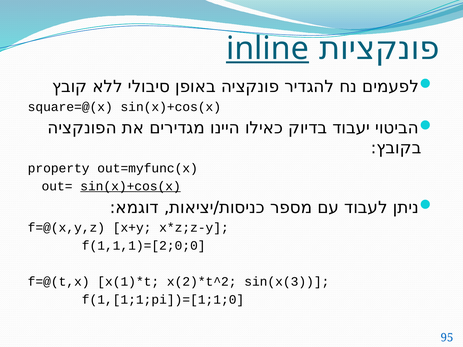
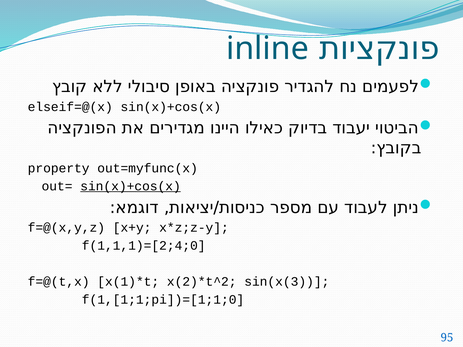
inline underline: present -> none
square=@(x: square=@(x -> elseif=@(x
f(1,1,1)=[2;0;0: f(1,1,1)=[2;0;0 -> f(1,1,1)=[2;4;0
